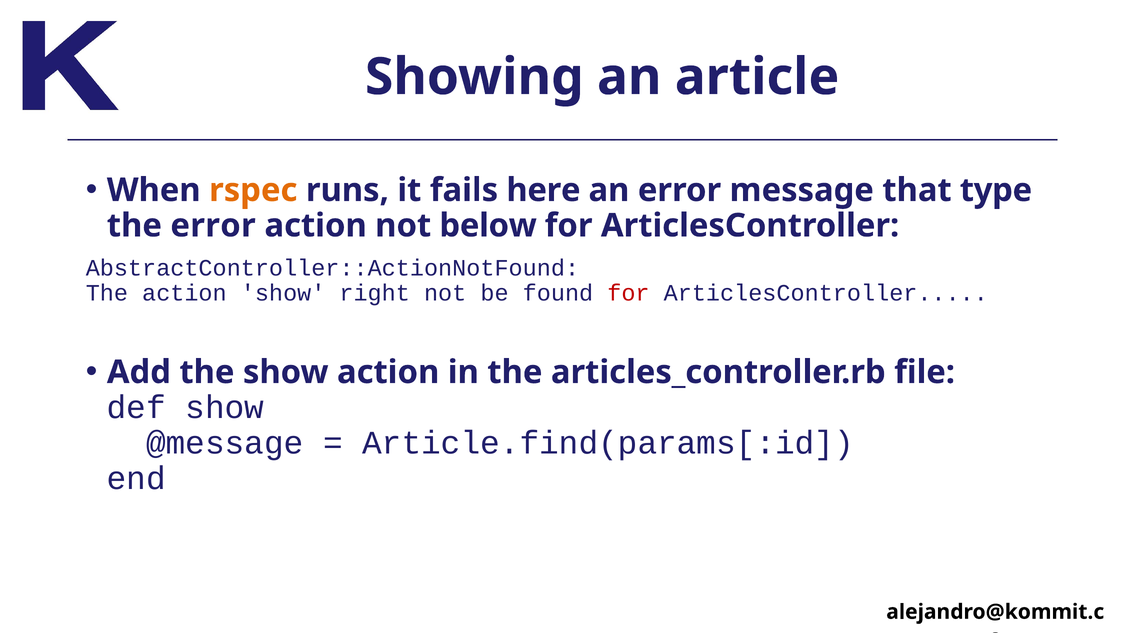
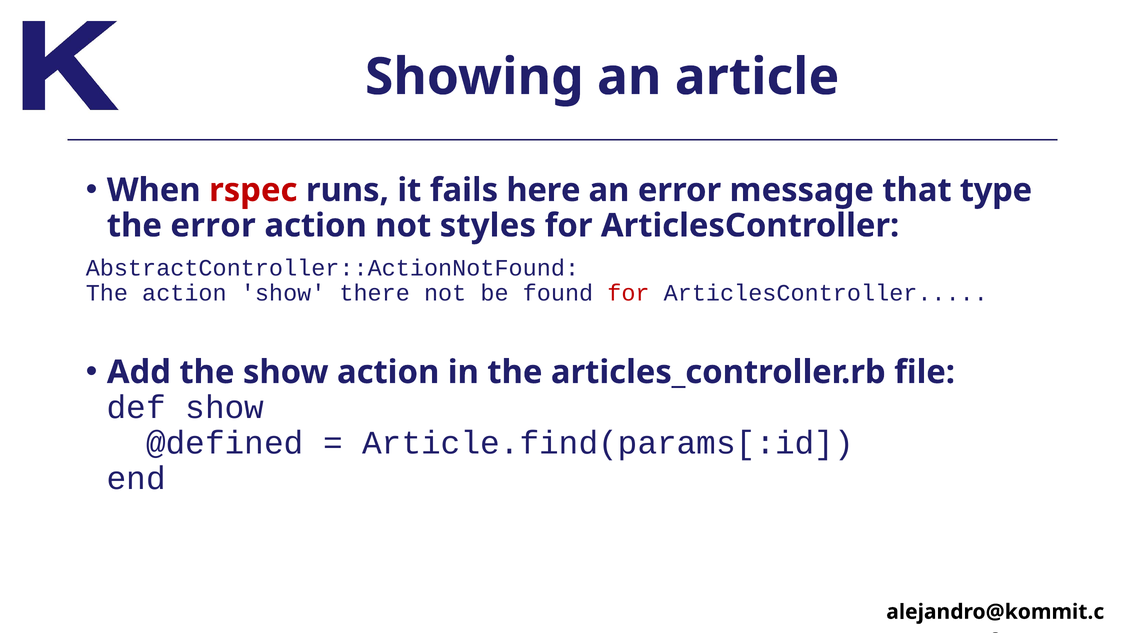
rspec colour: orange -> red
below: below -> styles
right: right -> there
@message: @message -> @defined
